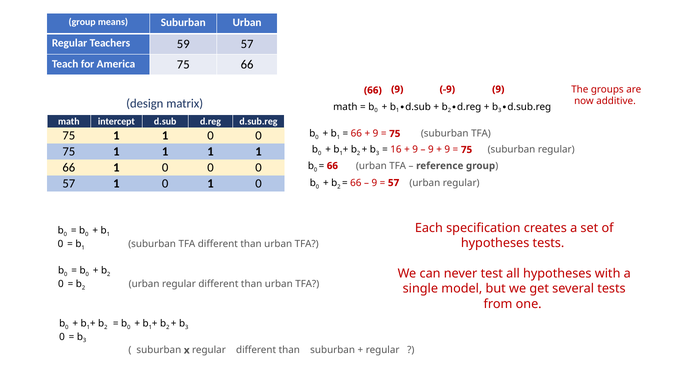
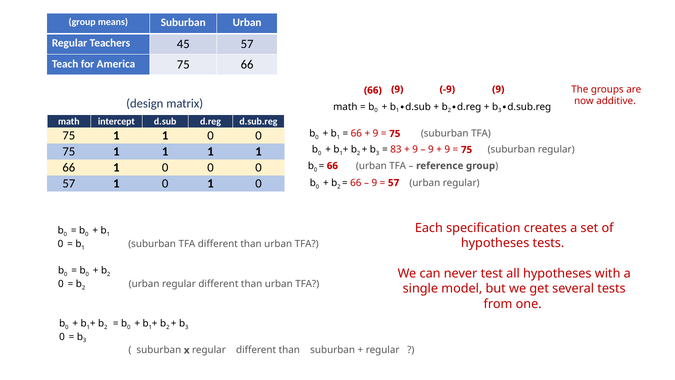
59: 59 -> 45
16: 16 -> 83
